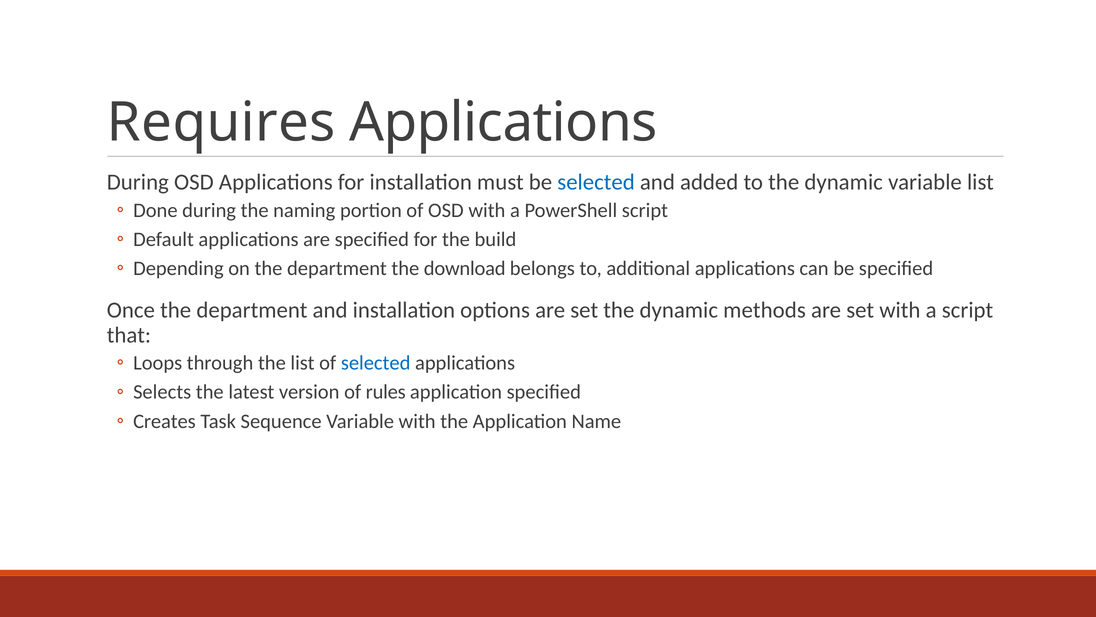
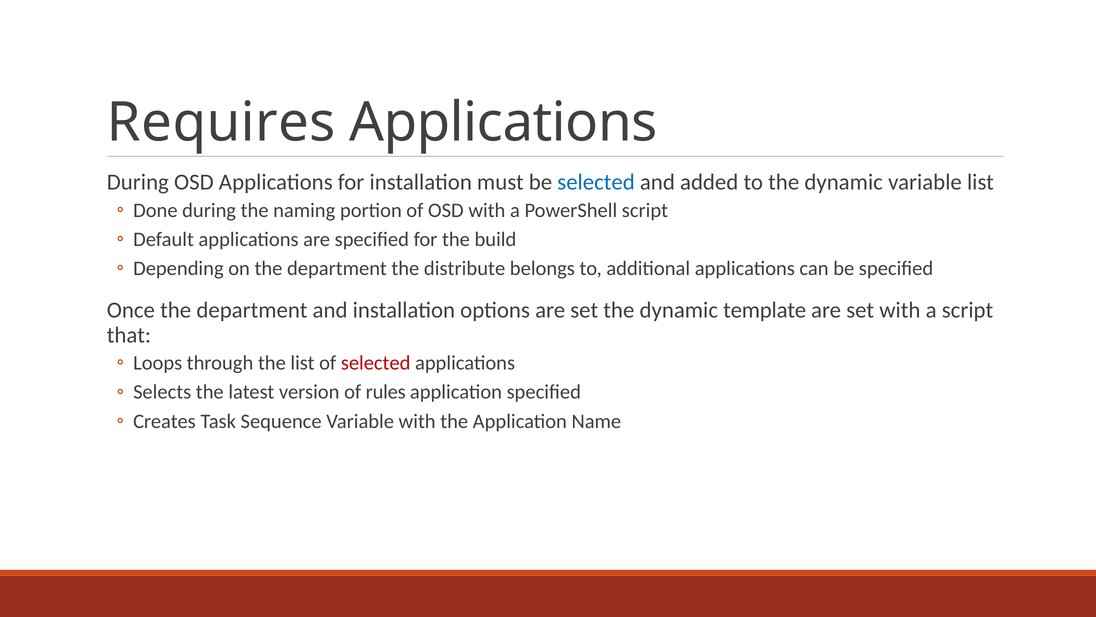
download: download -> distribute
methods: methods -> template
selected at (376, 363) colour: blue -> red
